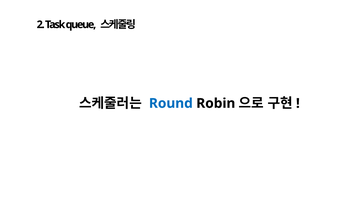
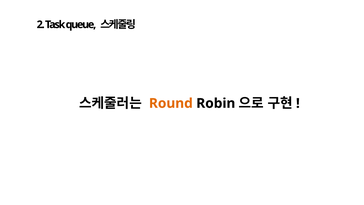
Round colour: blue -> orange
